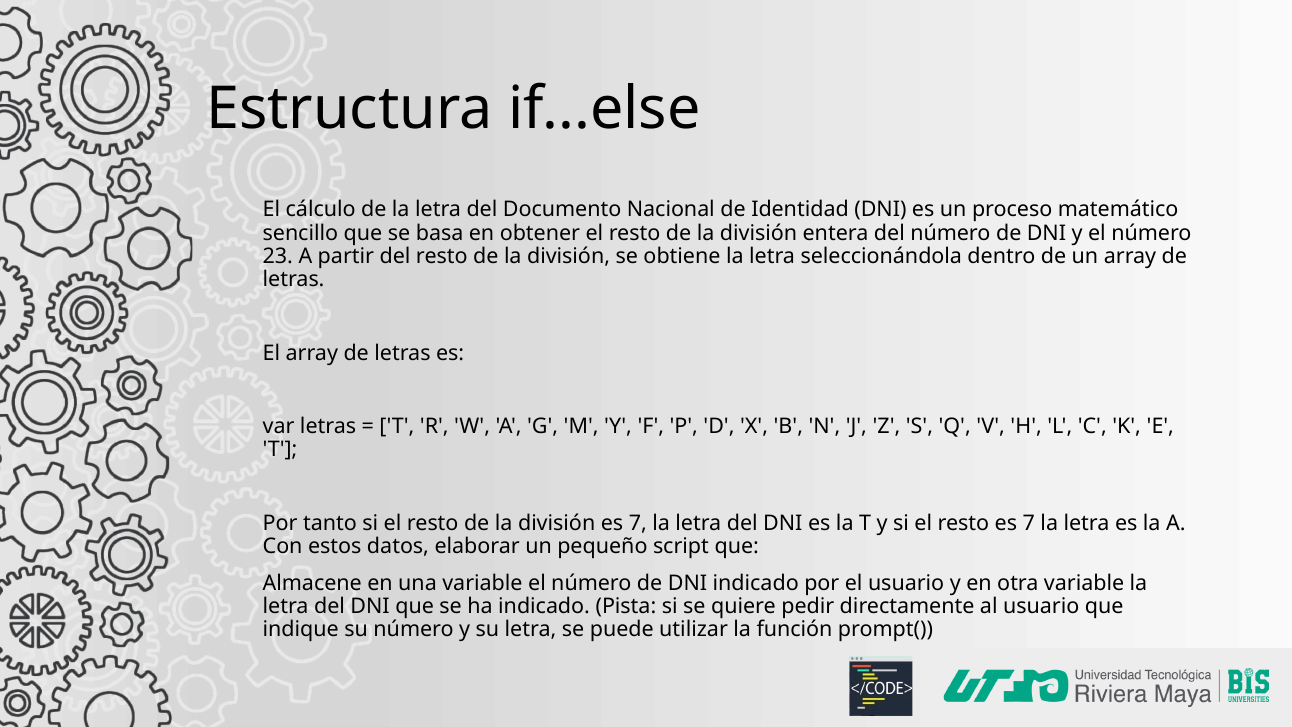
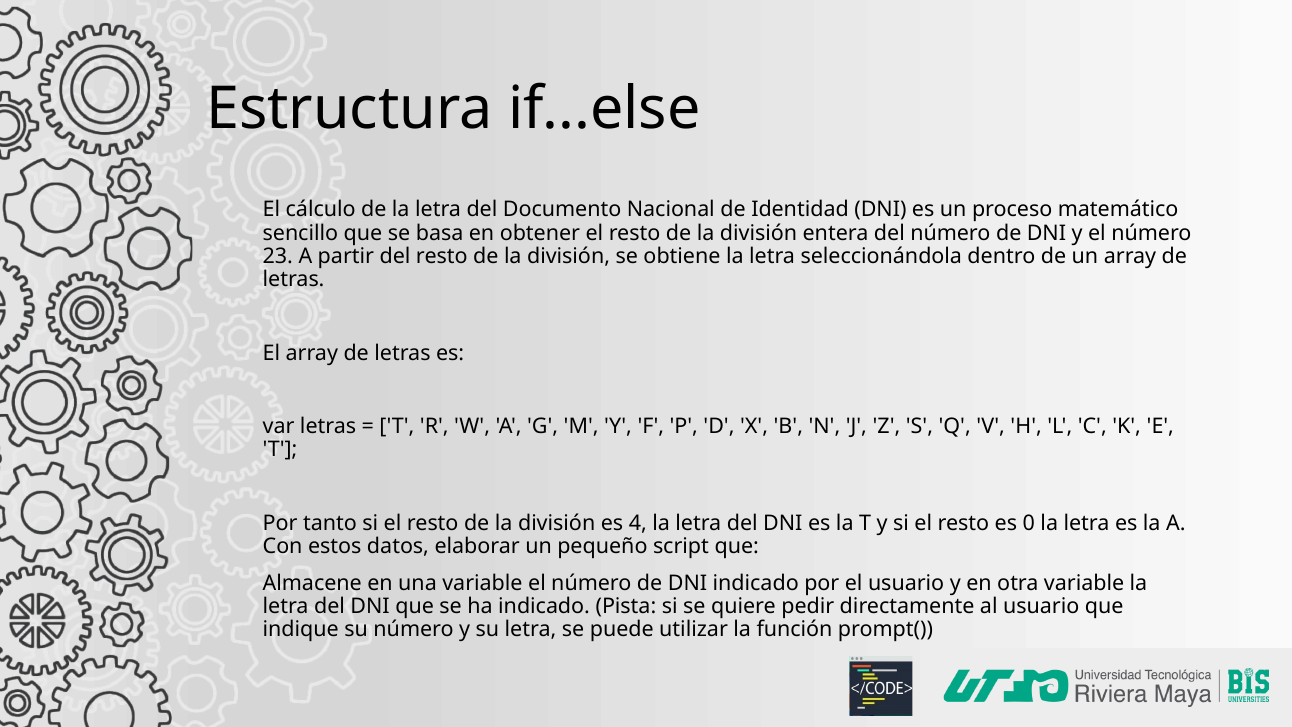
división es 7: 7 -> 4
resto es 7: 7 -> 0
